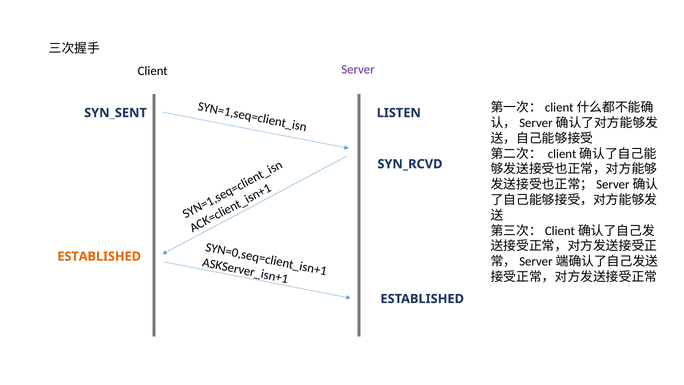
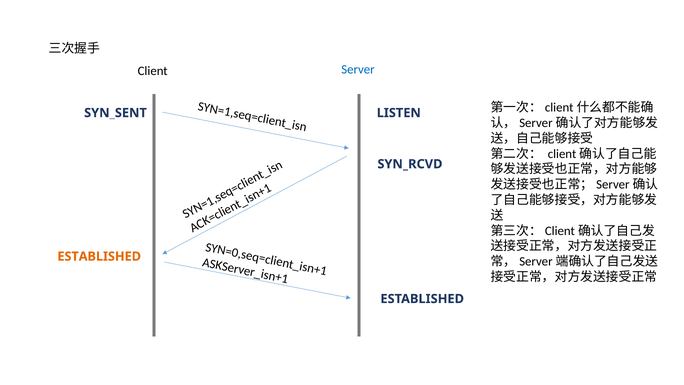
Server colour: purple -> blue
